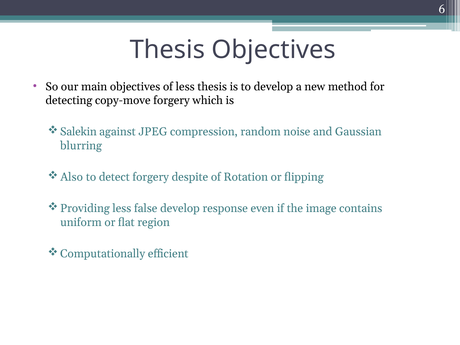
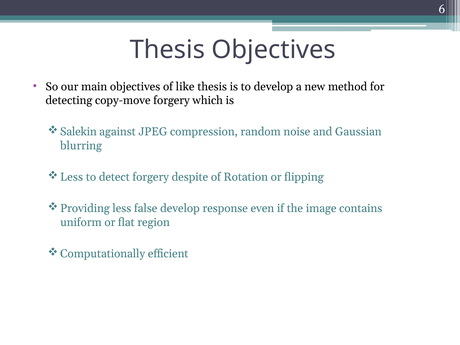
of less: less -> like
Also at (72, 177): Also -> Less
